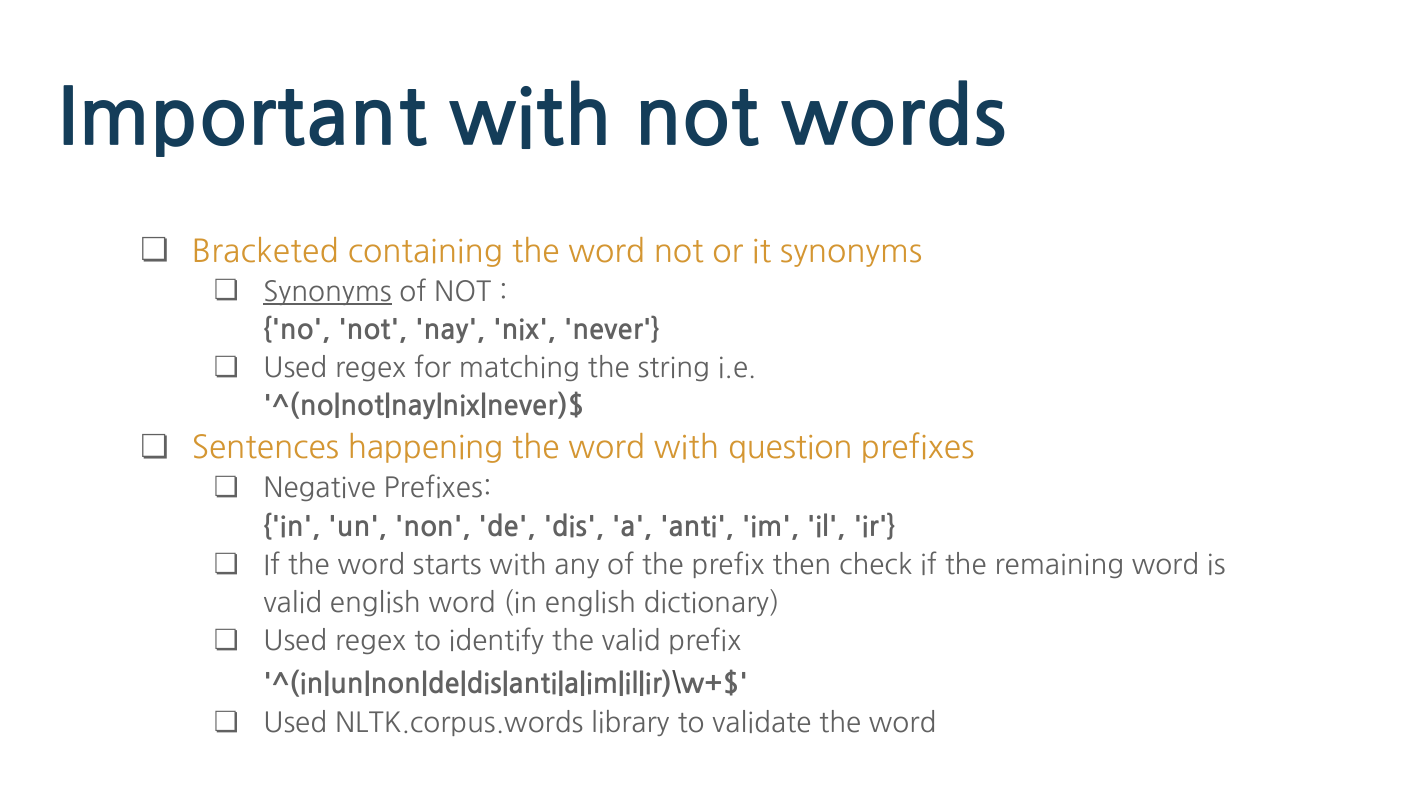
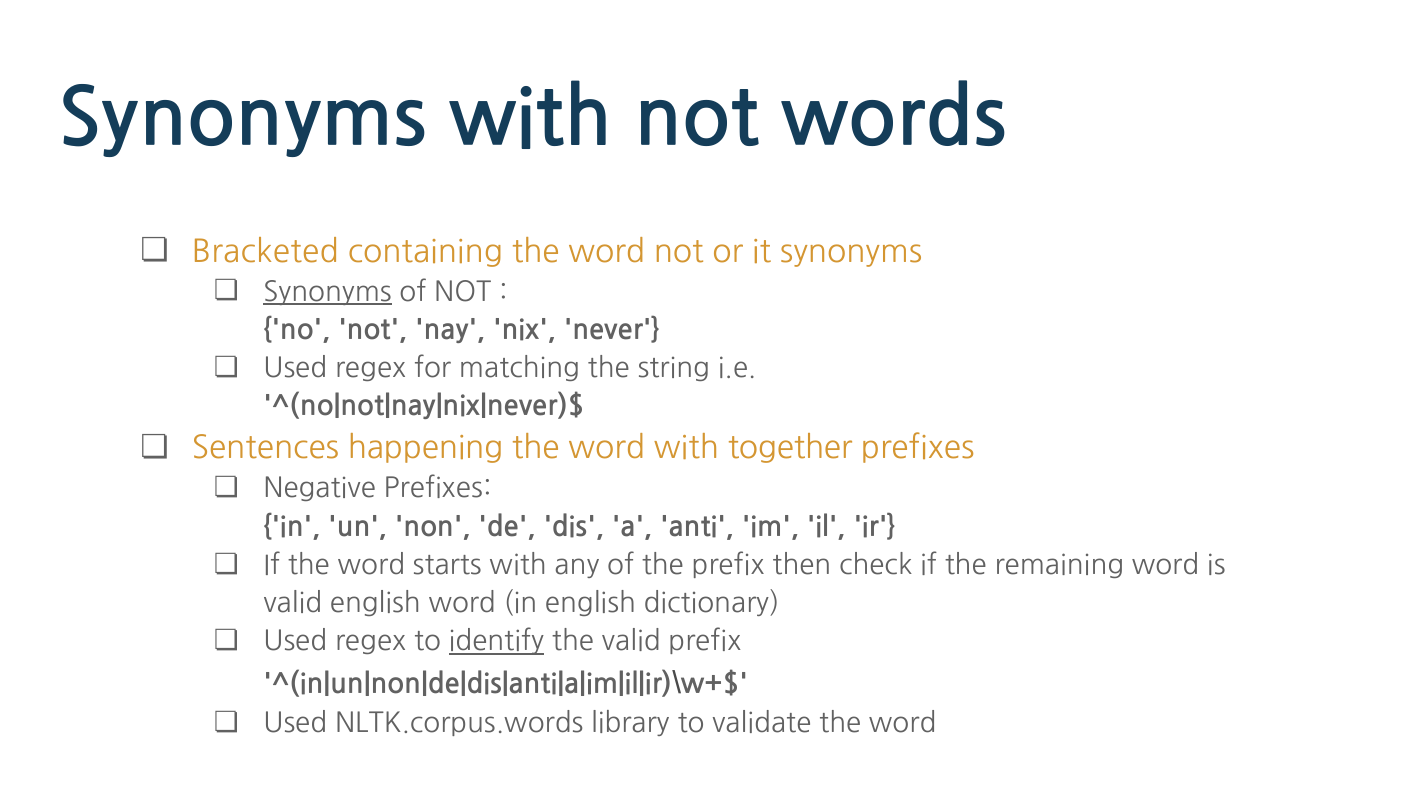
Important at (243, 119): Important -> Synonyms
question: question -> together
identify underline: none -> present
